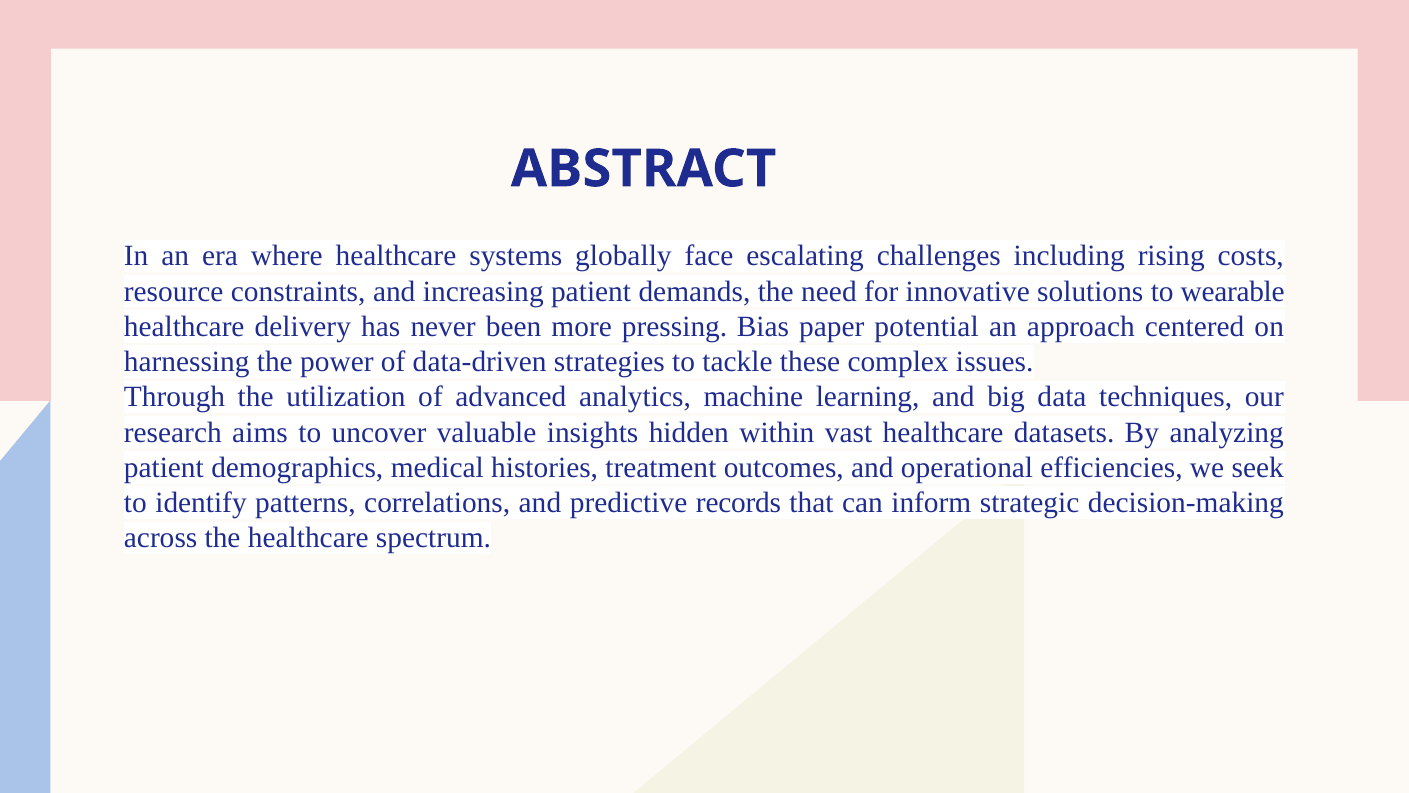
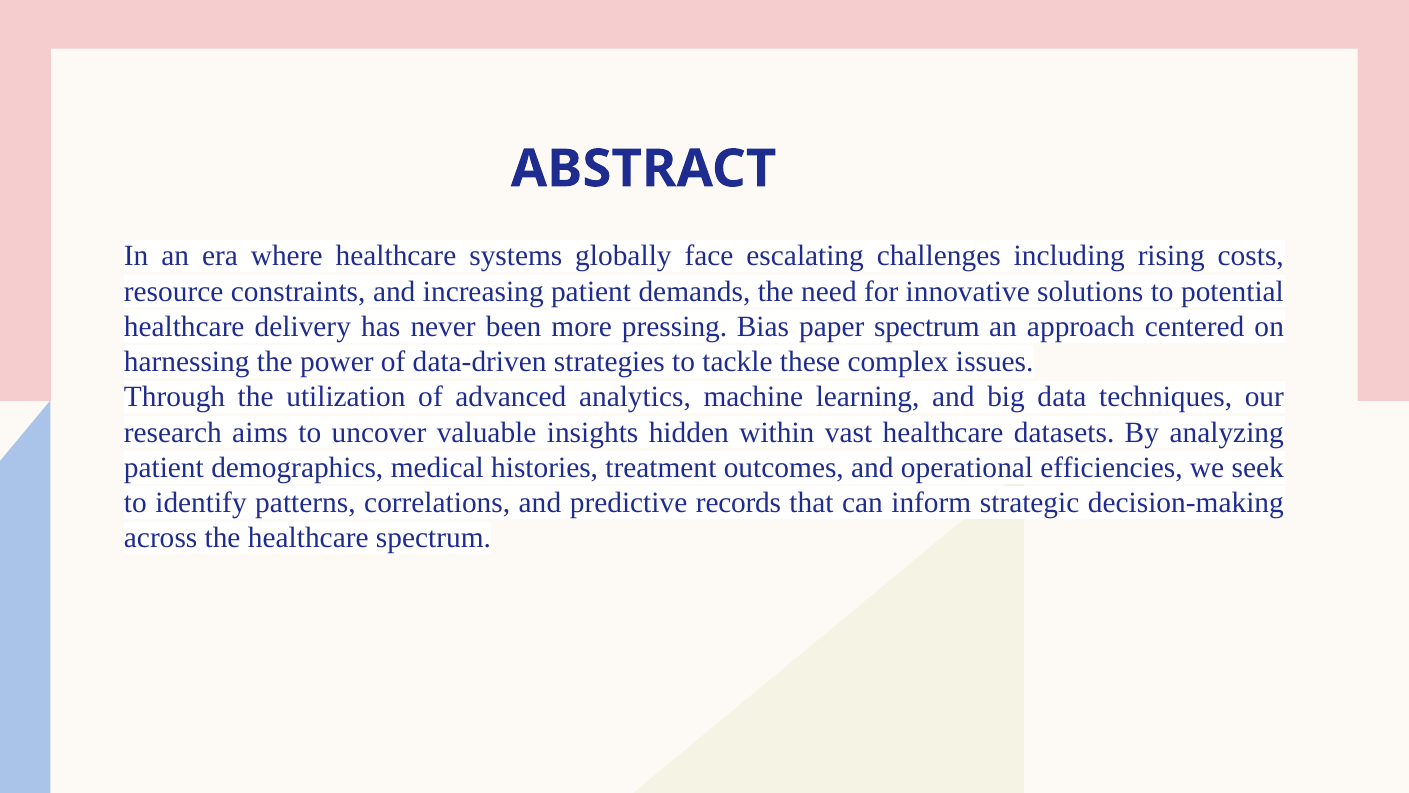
wearable: wearable -> potential
paper potential: potential -> spectrum
